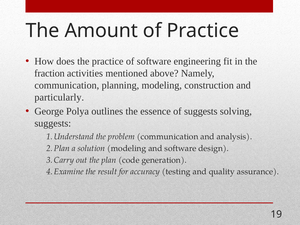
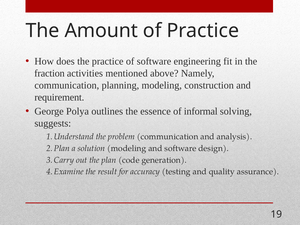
particularly: particularly -> requirement
of suggests: suggests -> informal
